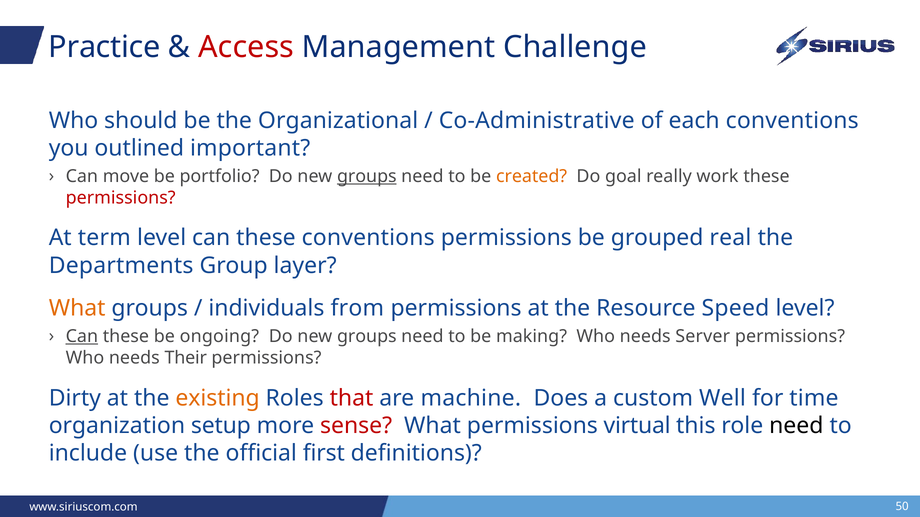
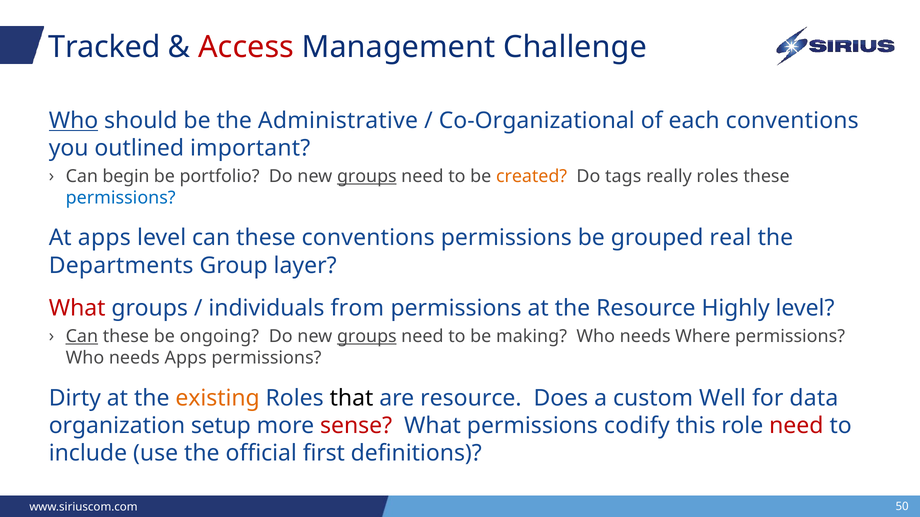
Practice: Practice -> Tracked
Who at (74, 121) underline: none -> present
Organizational: Organizational -> Administrative
Co-Administrative: Co-Administrative -> Co-Organizational
move: move -> begin
goal: goal -> tags
really work: work -> roles
permissions at (121, 198) colour: red -> blue
At term: term -> apps
What at (77, 309) colour: orange -> red
Speed: Speed -> Highly
groups at (367, 337) underline: none -> present
Server: Server -> Where
needs Their: Their -> Apps
that colour: red -> black
are machine: machine -> resource
time: time -> data
virtual: virtual -> codify
need at (796, 426) colour: black -> red
